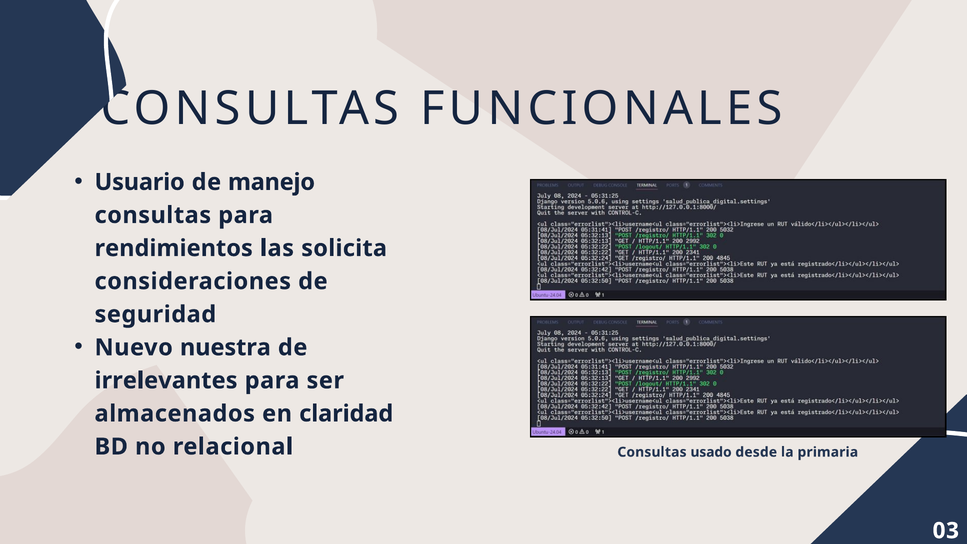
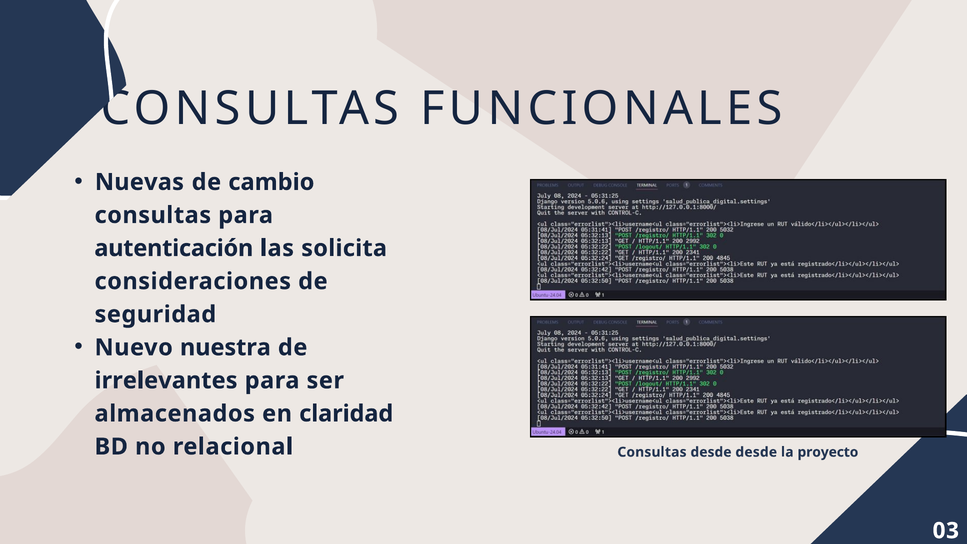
Usuario: Usuario -> Nuevas
manejo: manejo -> cambio
rendimientos: rendimientos -> autenticación
Consultas usado: usado -> desde
primaria: primaria -> proyecto
